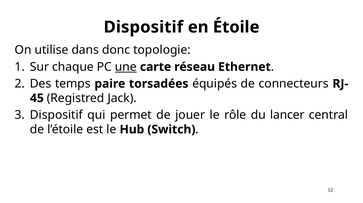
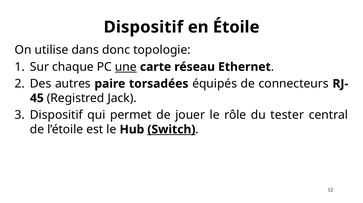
temps: temps -> autres
lancer: lancer -> tester
Switch underline: none -> present
